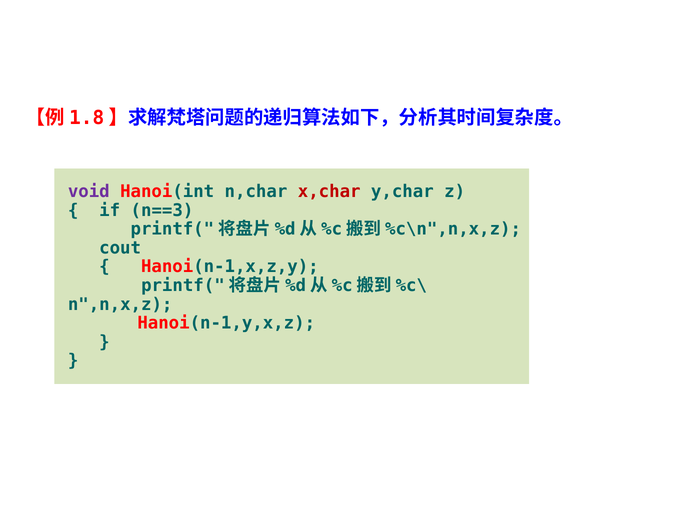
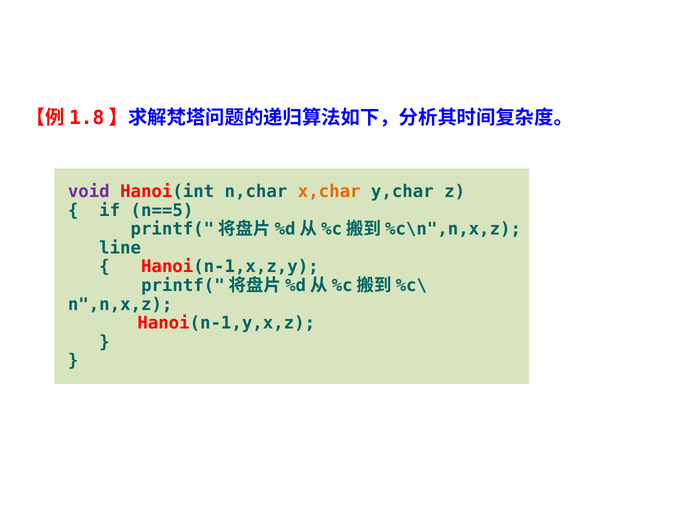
x,char colour: red -> orange
n==3: n==3 -> n==5
cout: cout -> line
